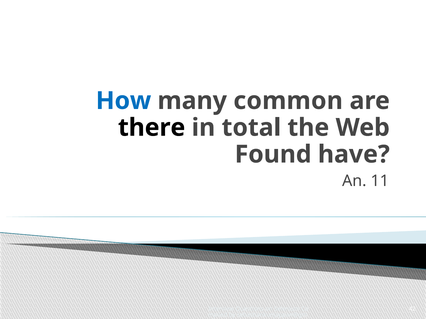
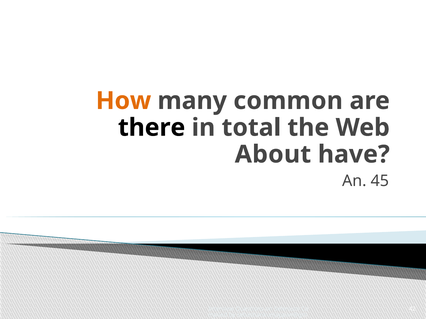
How colour: blue -> orange
Found: Found -> About
11: 11 -> 45
